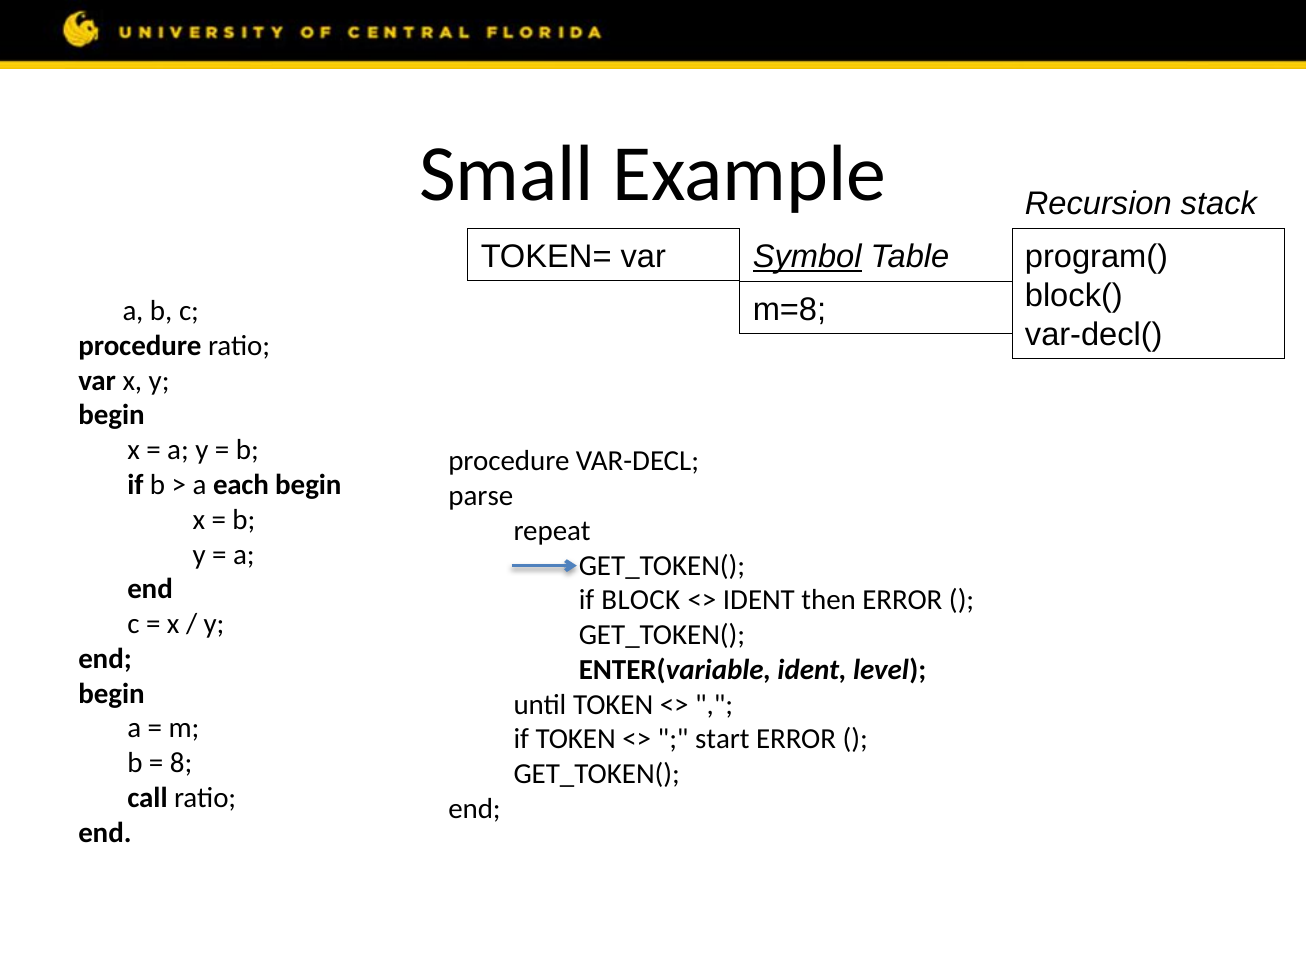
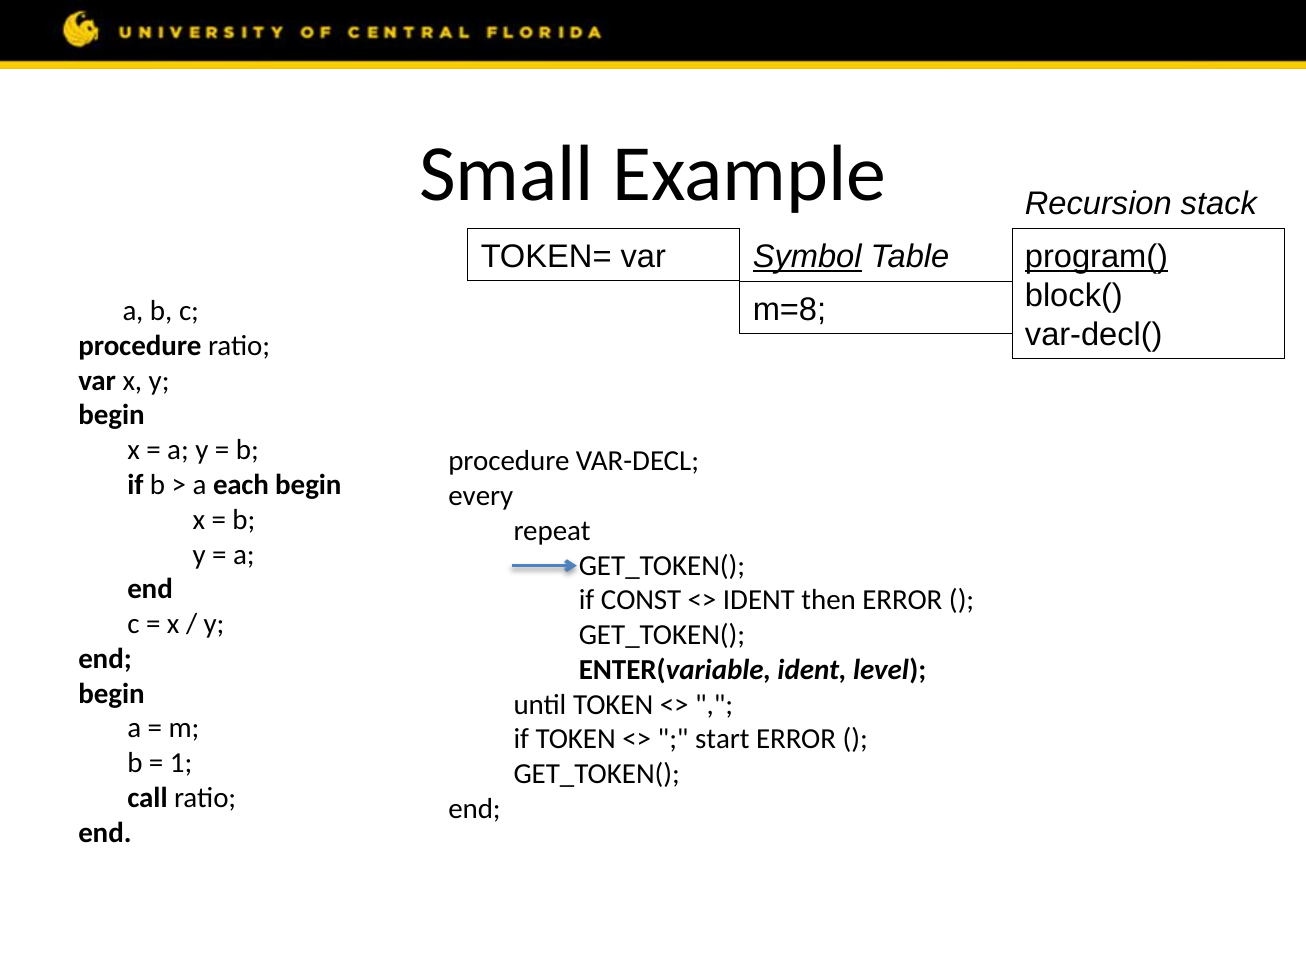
program( underline: none -> present
parse: parse -> every
if BLOCK: BLOCK -> CONST
8 at (181, 764): 8 -> 1
